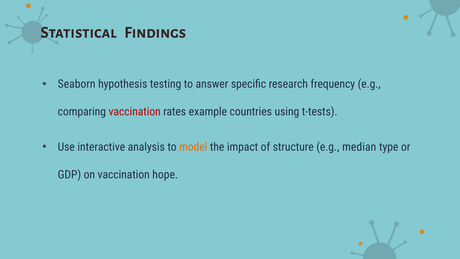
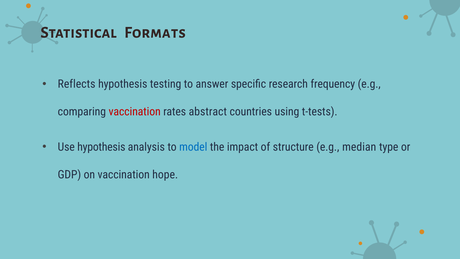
Findings: Findings -> Formats
Seaborn: Seaborn -> Reflects
example: example -> abstract
Use interactive: interactive -> hypothesis
model colour: orange -> blue
